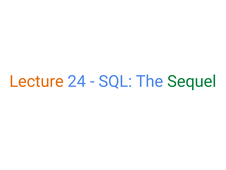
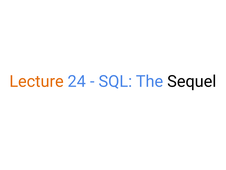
Sequel colour: green -> black
